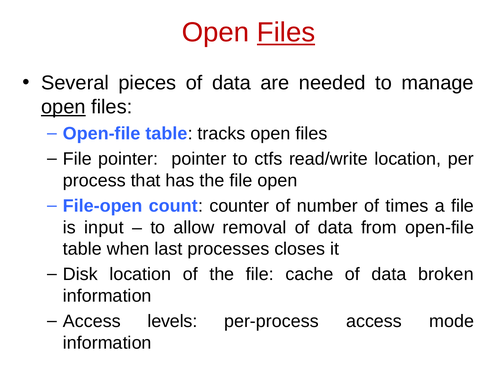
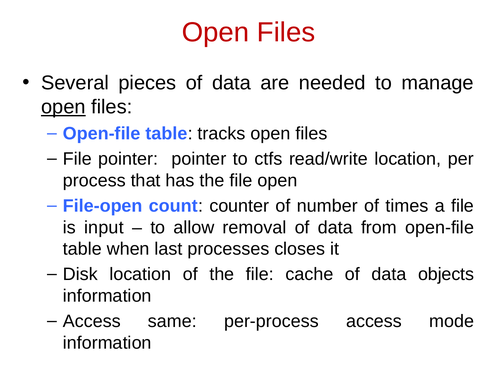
Files at (286, 32) underline: present -> none
broken: broken -> objects
levels: levels -> same
